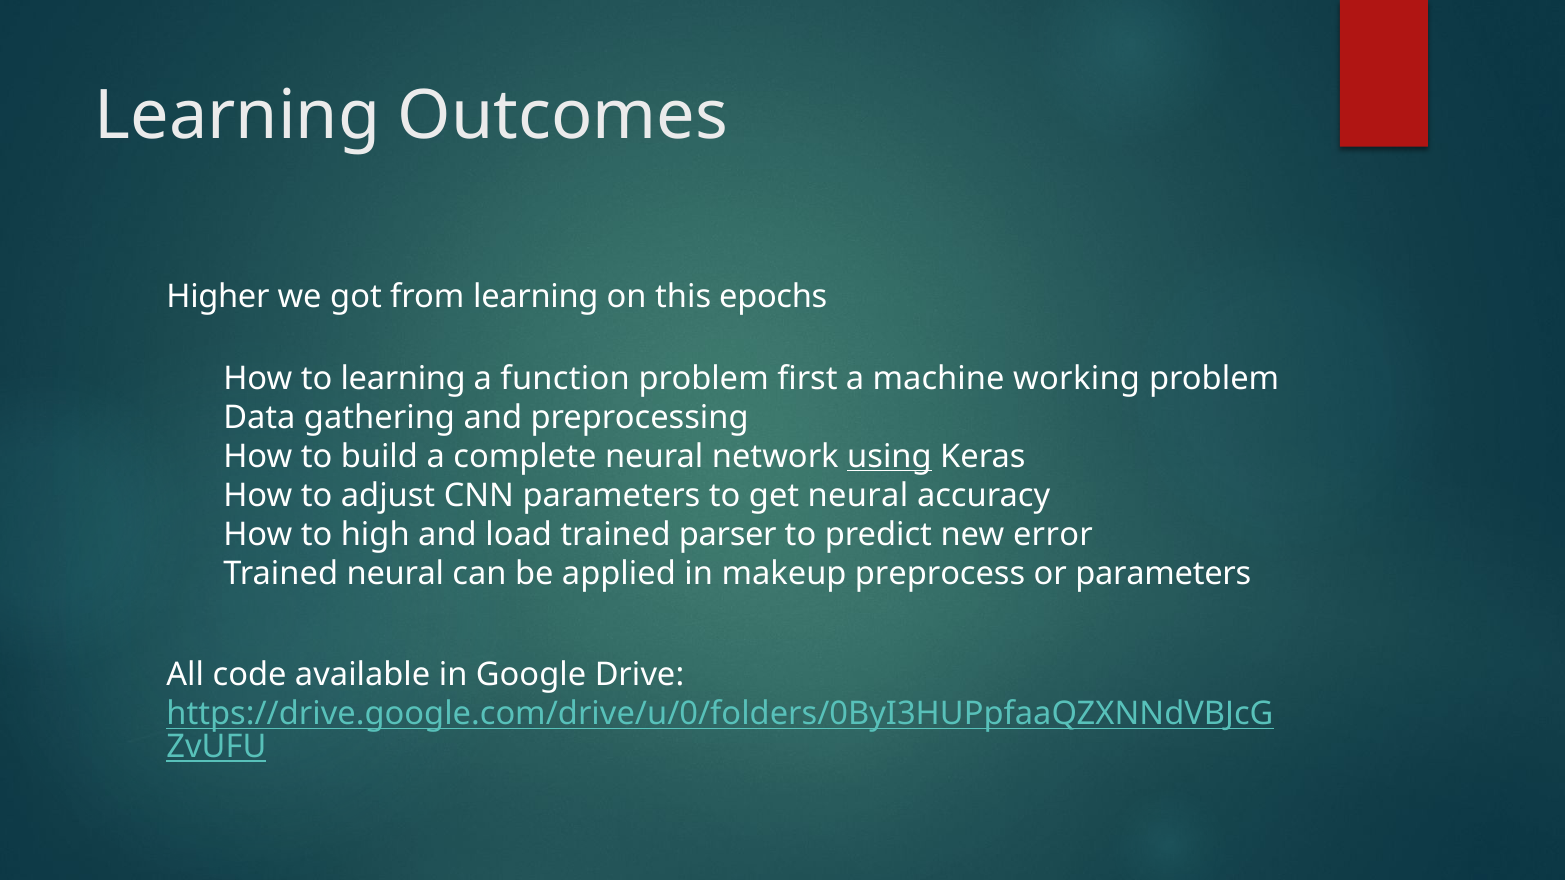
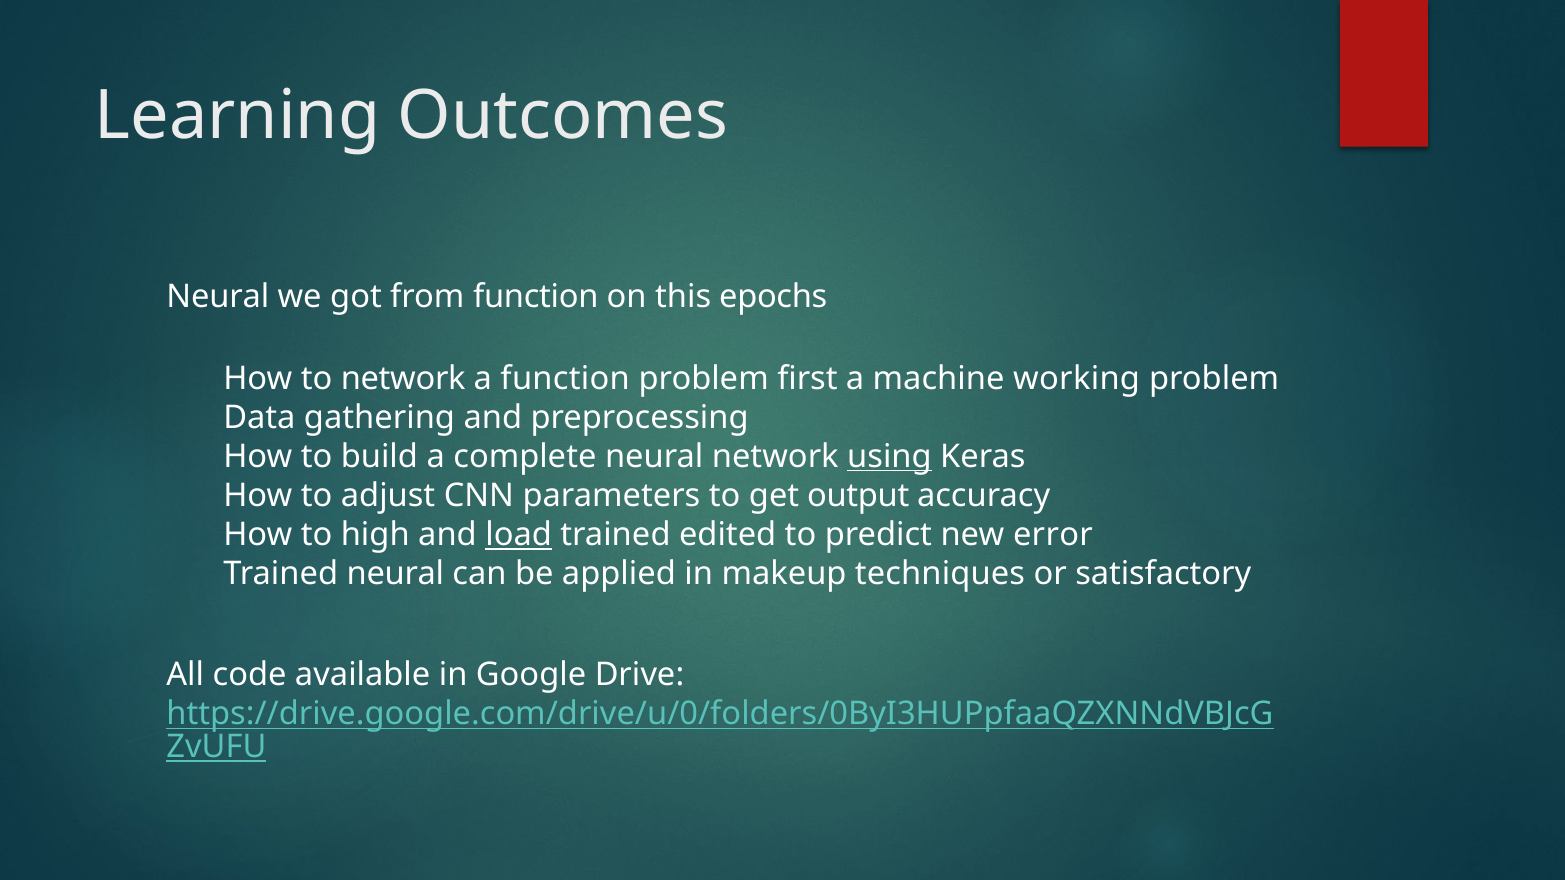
Higher at (218, 297): Higher -> Neural
from learning: learning -> function
to learning: learning -> network
get neural: neural -> output
load underline: none -> present
parser: parser -> edited
preprocess: preprocess -> techniques
or parameters: parameters -> satisfactory
